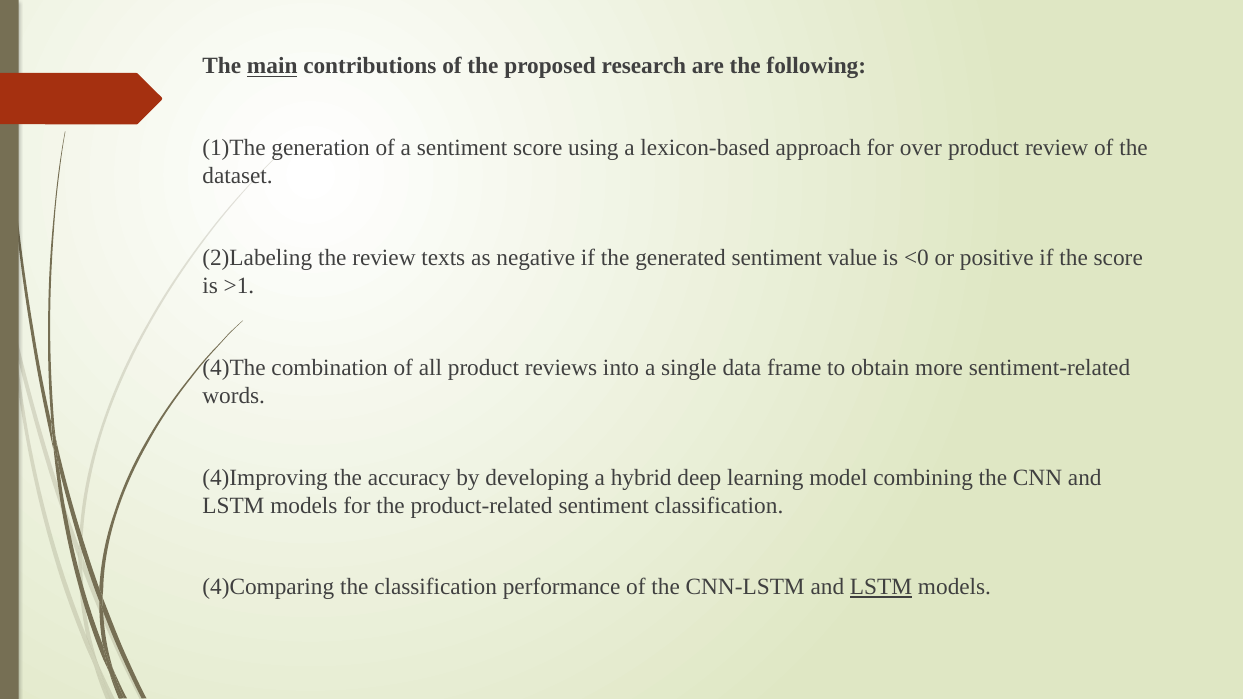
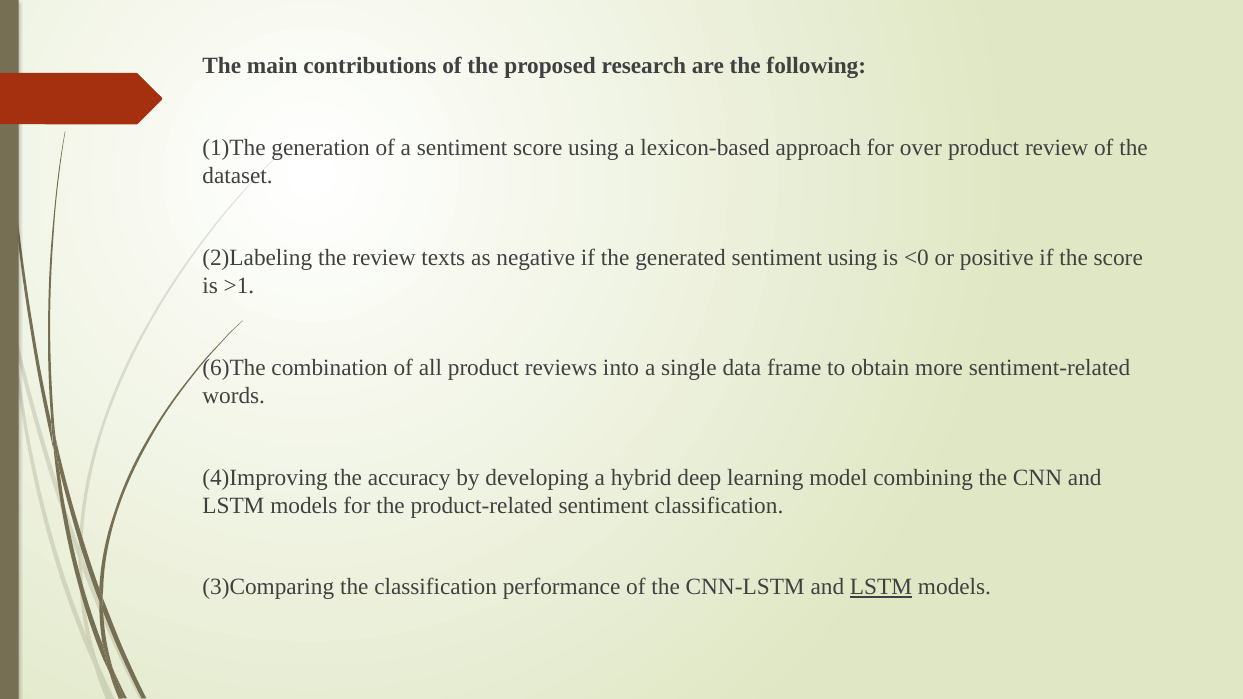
main underline: present -> none
sentiment value: value -> using
4)The: 4)The -> 6)The
4)Comparing: 4)Comparing -> 3)Comparing
